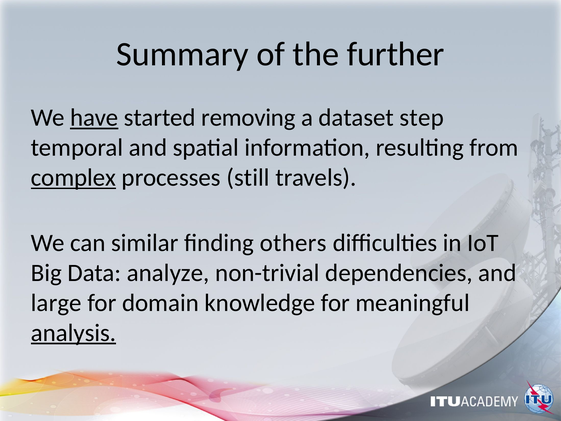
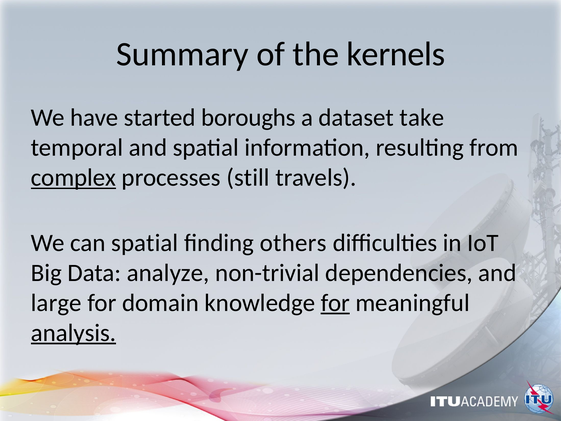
further: further -> kernels
have underline: present -> none
removing: removing -> boroughs
step: step -> take
can similar: similar -> spatial
for at (335, 303) underline: none -> present
